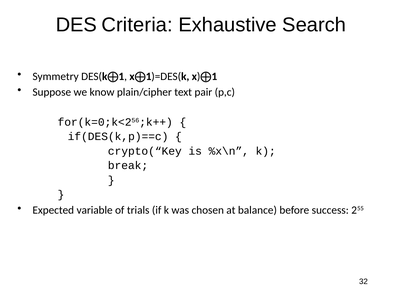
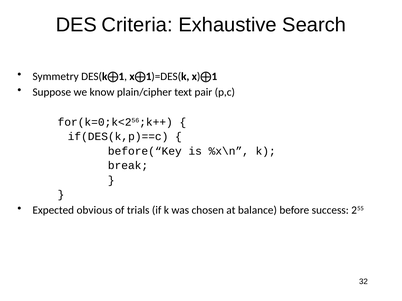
crypto(“Key: crypto(“Key -> before(“Key
variable: variable -> obvious
